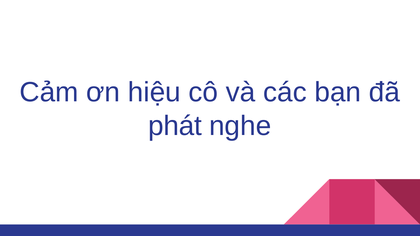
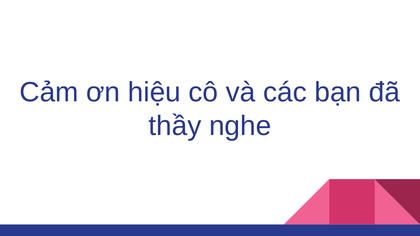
phát: phát -> thầy
